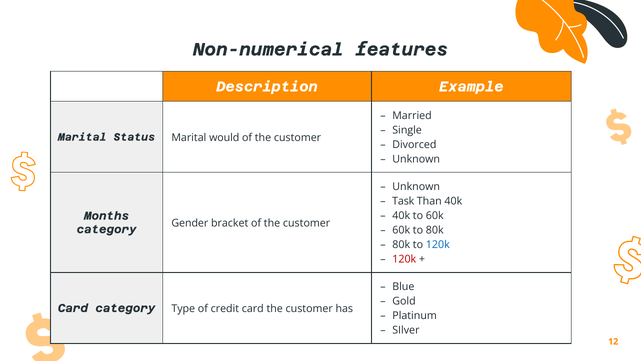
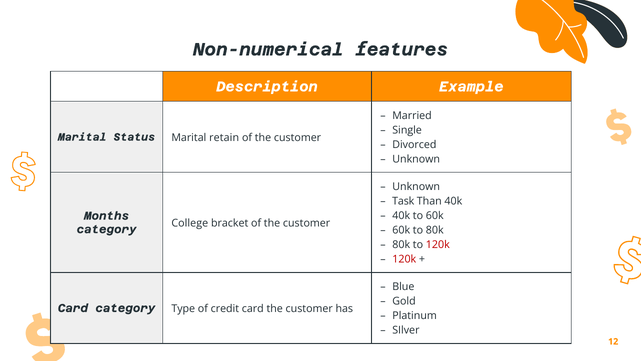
would: would -> retain
Gender: Gender -> College
120k at (438, 245) colour: blue -> red
